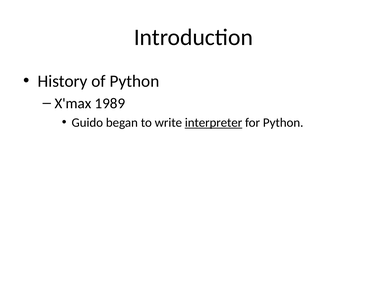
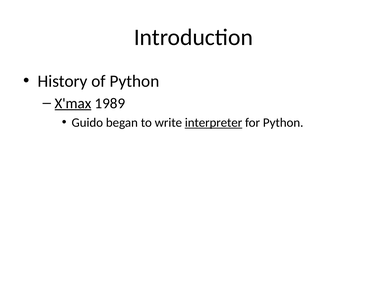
X'max underline: none -> present
